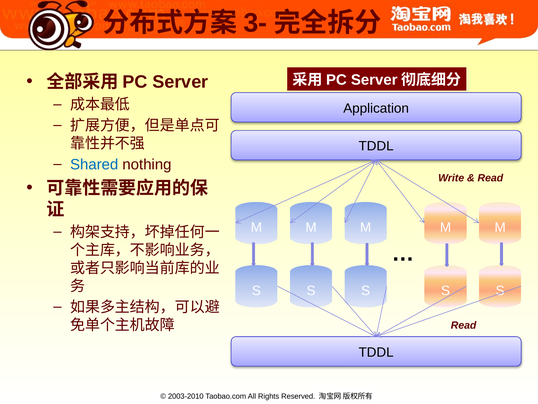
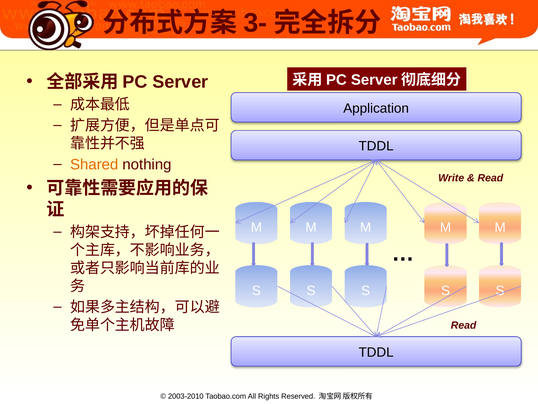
Shared colour: blue -> orange
